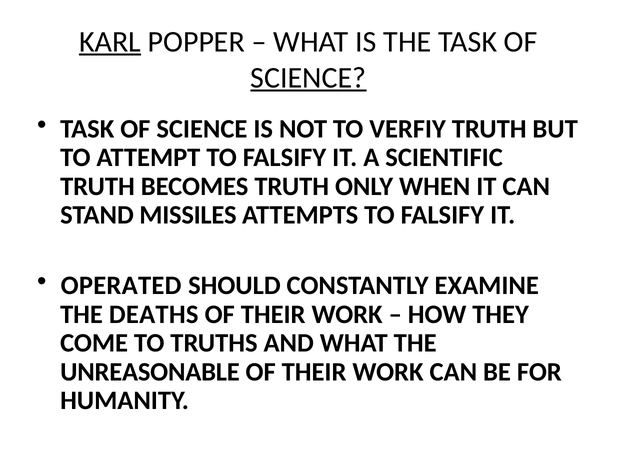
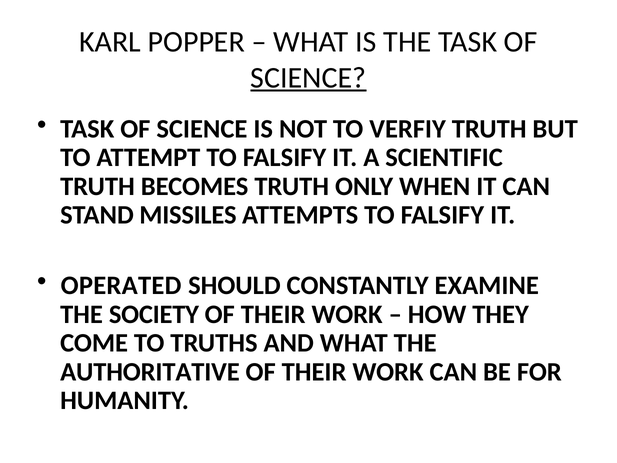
KARL underline: present -> none
DEATHS: DEATHS -> SOCIETY
UNREASONABLE: UNREASONABLE -> AUTHORITATIVE
